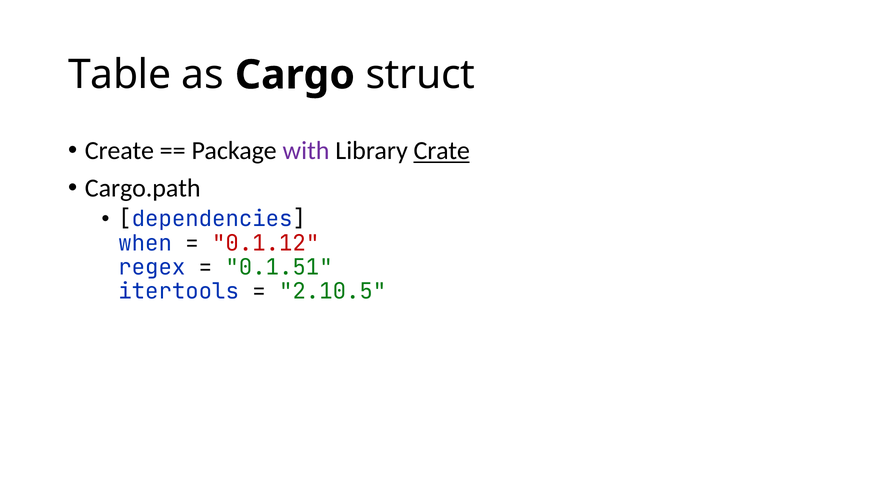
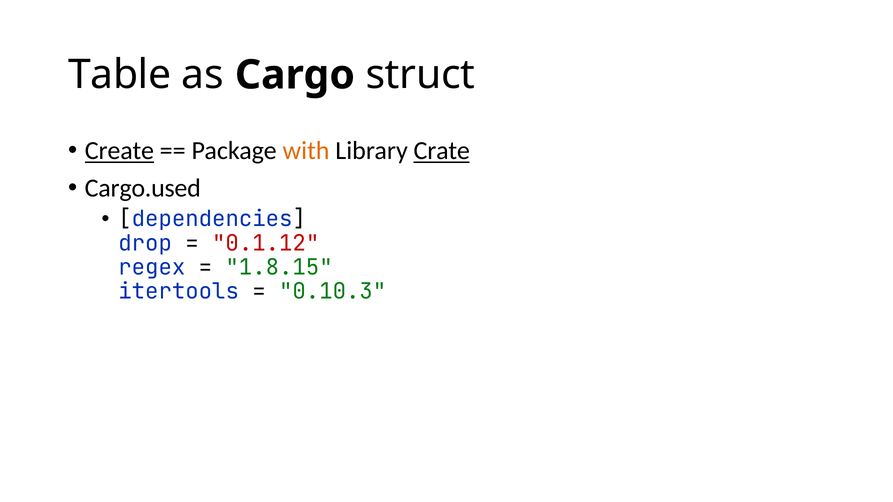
Create underline: none -> present
with colour: purple -> orange
Cargo.path: Cargo.path -> Cargo.used
when: when -> drop
0.1.51: 0.1.51 -> 1.8.15
2.10.5: 2.10.5 -> 0.10.3
